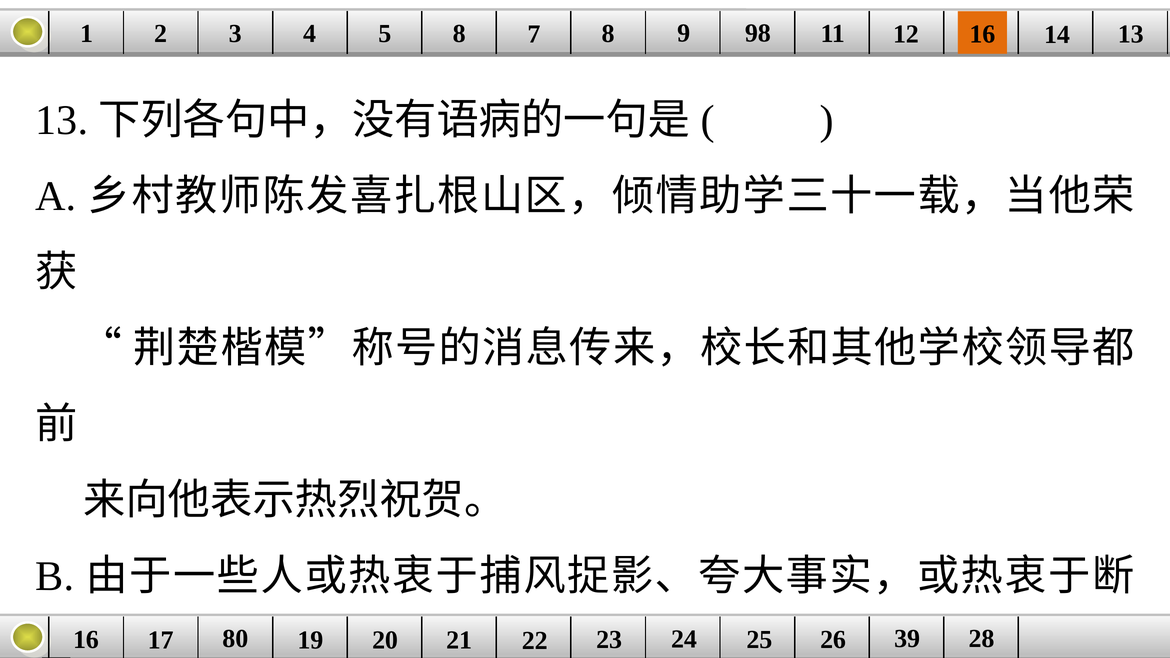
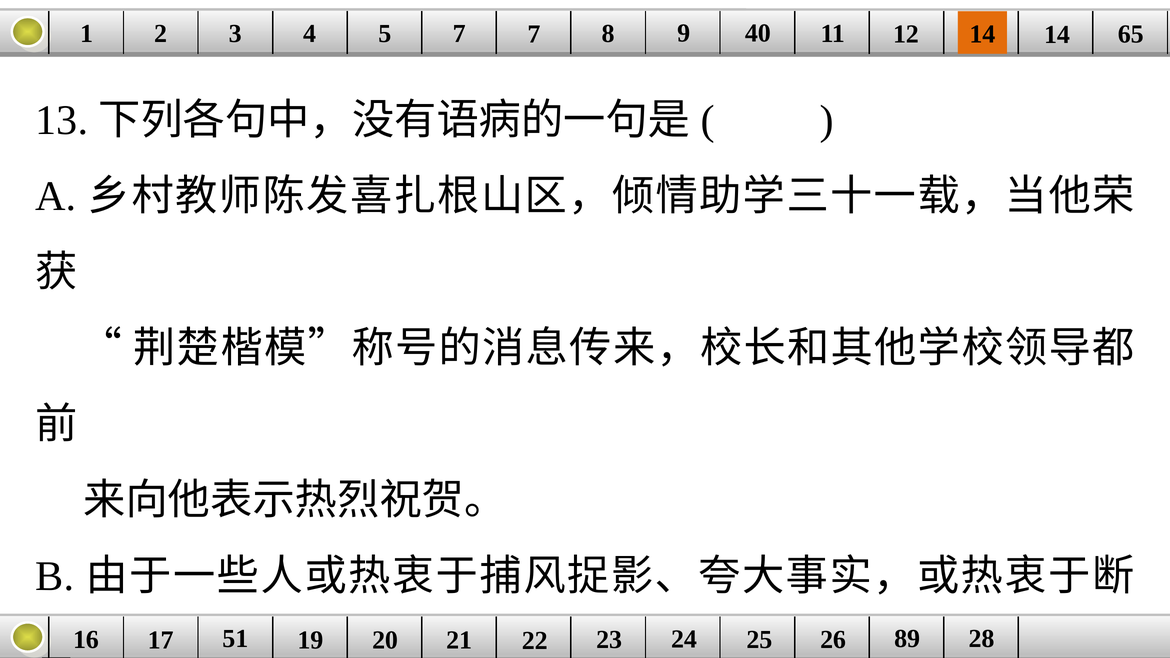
5 8: 8 -> 7
98: 98 -> 40
12 16: 16 -> 14
13: 13 -> 65
80: 80 -> 51
39: 39 -> 89
